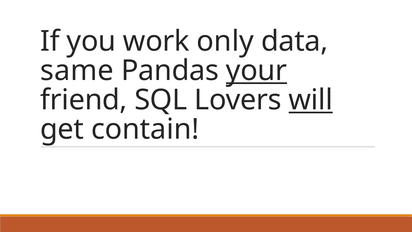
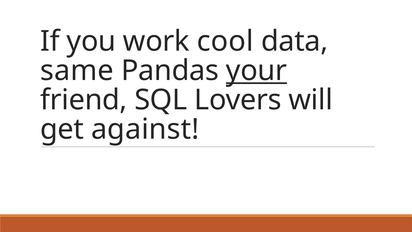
only: only -> cool
will underline: present -> none
contain: contain -> against
